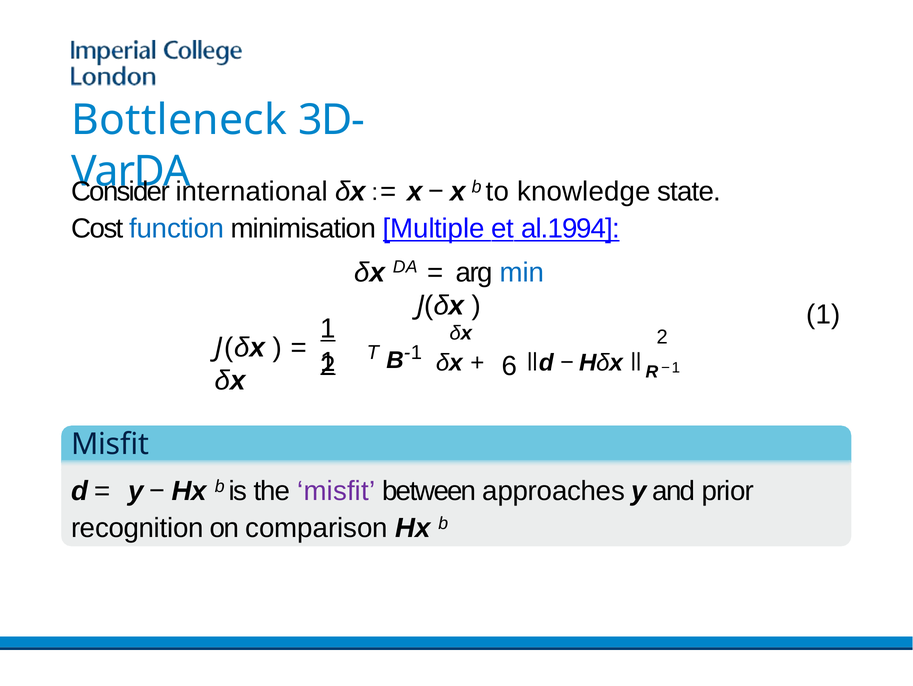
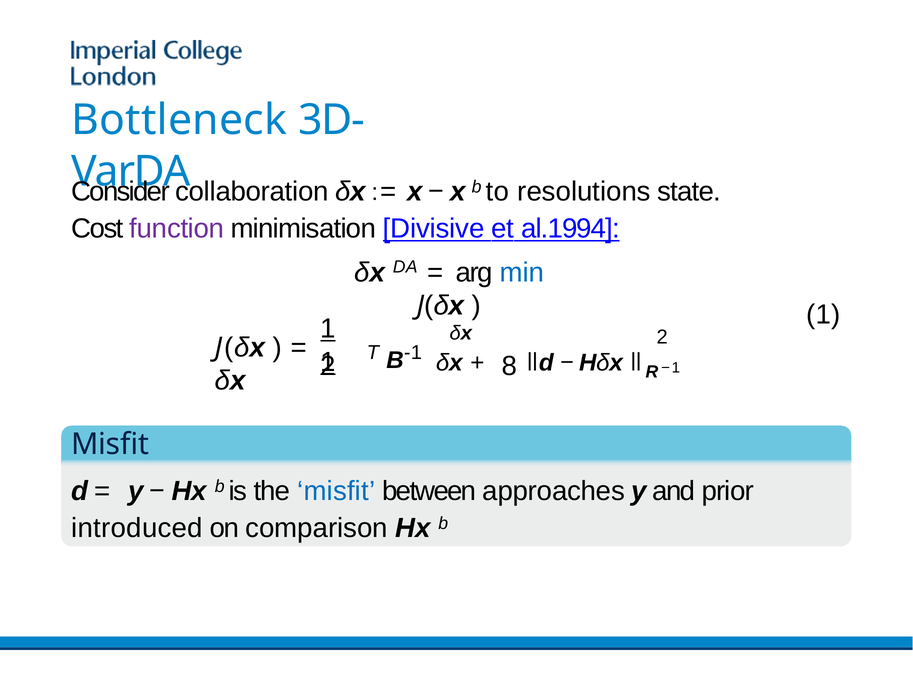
international: international -> collaboration
knowledge: knowledge -> resolutions
function colour: blue -> purple
Multiple: Multiple -> Divisive
6: 6 -> 8
misfit at (336, 491) colour: purple -> blue
recognition: recognition -> introduced
